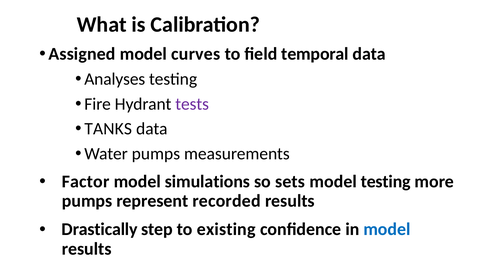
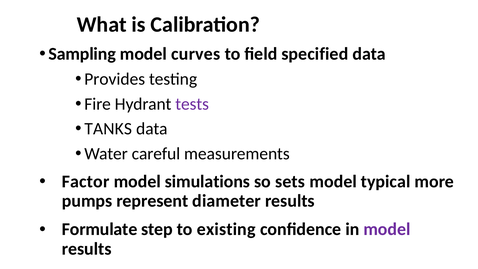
Assigned: Assigned -> Sampling
temporal: temporal -> specified
Analyses: Analyses -> Provides
Water pumps: pumps -> careful
model testing: testing -> typical
recorded: recorded -> diameter
Drastically: Drastically -> Formulate
model at (387, 229) colour: blue -> purple
